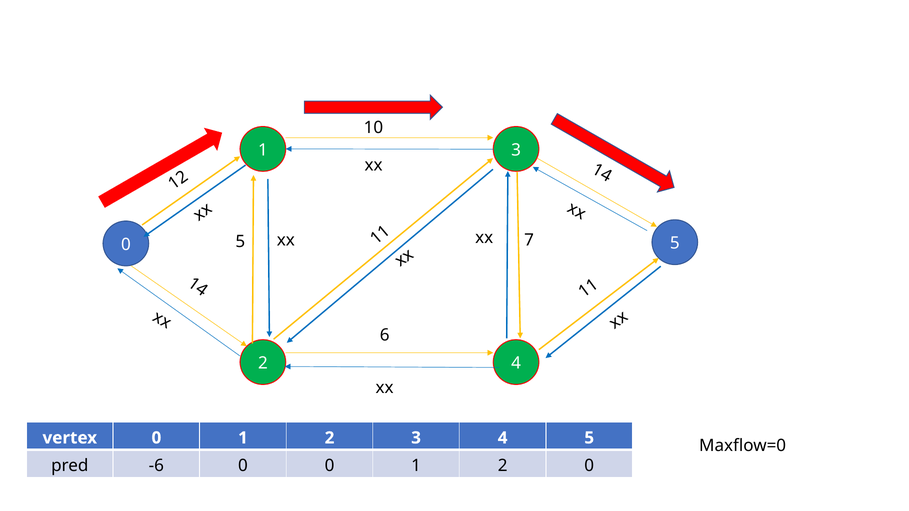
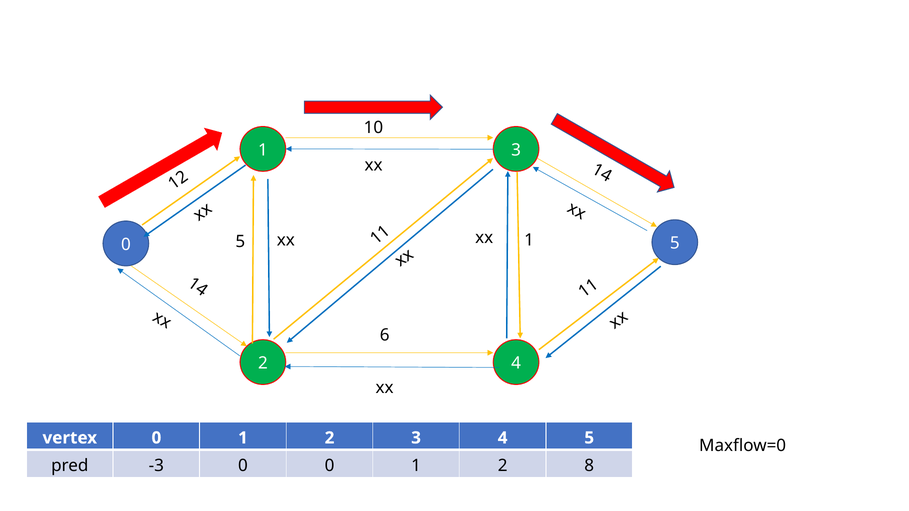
7 at (529, 240): 7 -> 1
-6: -6 -> -3
2 0: 0 -> 8
